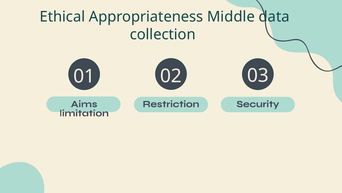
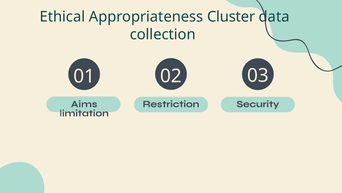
Middle: Middle -> Cluster
